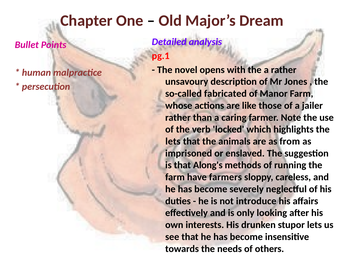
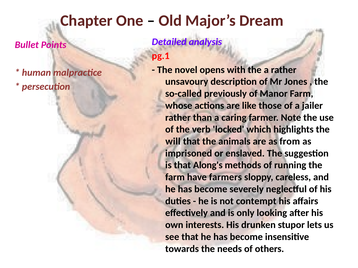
fabricated: fabricated -> previously
lets at (173, 142): lets -> will
introduce: introduce -> contempt
